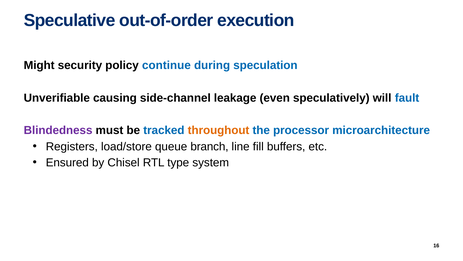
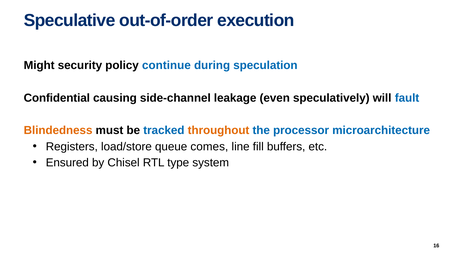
Unverifiable: Unverifiable -> Confidential
Blindedness colour: purple -> orange
branch: branch -> comes
